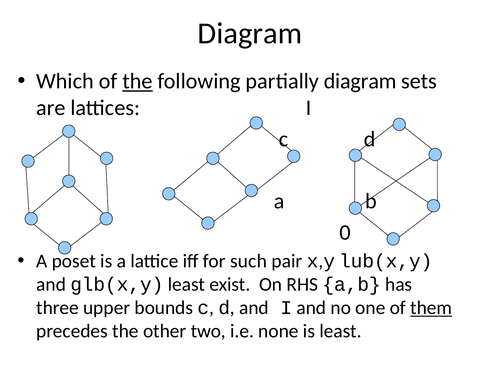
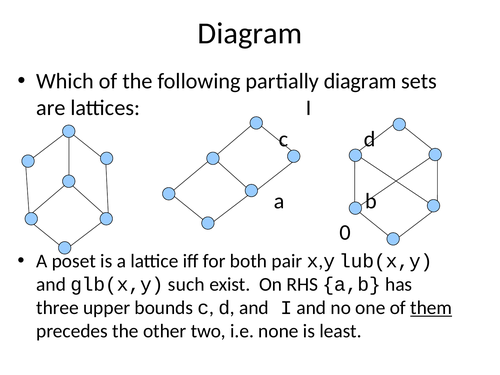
the at (137, 81) underline: present -> none
such: such -> both
glb(x,y least: least -> such
